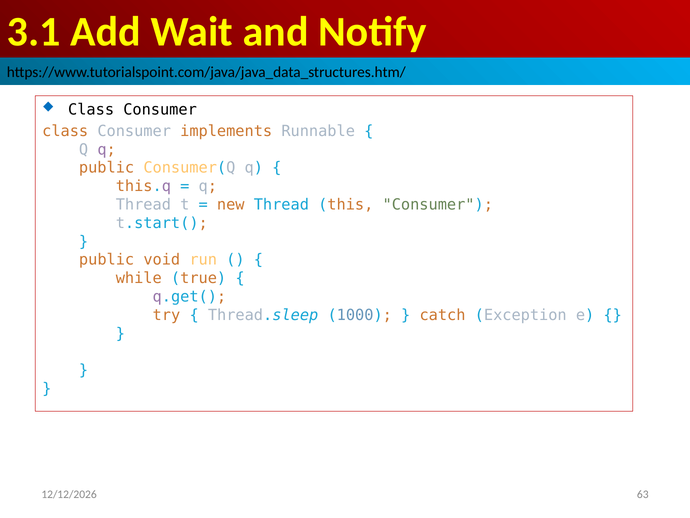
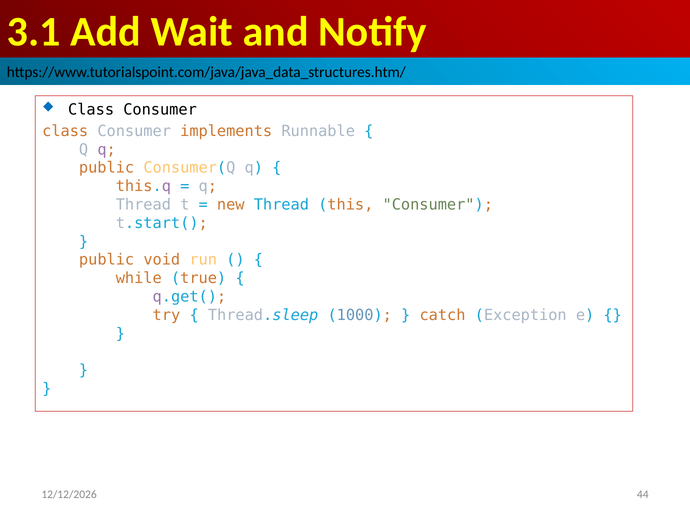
63: 63 -> 44
